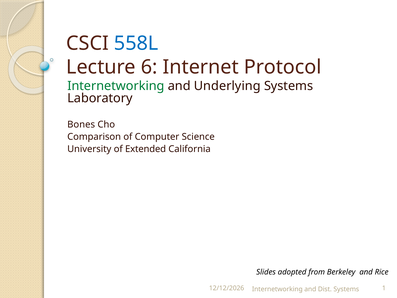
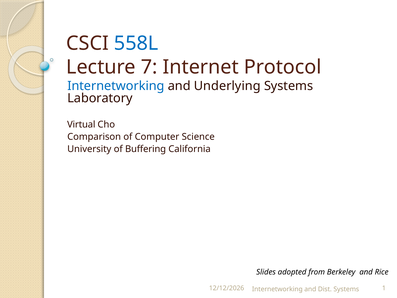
6: 6 -> 7
Internetworking at (116, 86) colour: green -> blue
Bones: Bones -> Virtual
Extended: Extended -> Buffering
